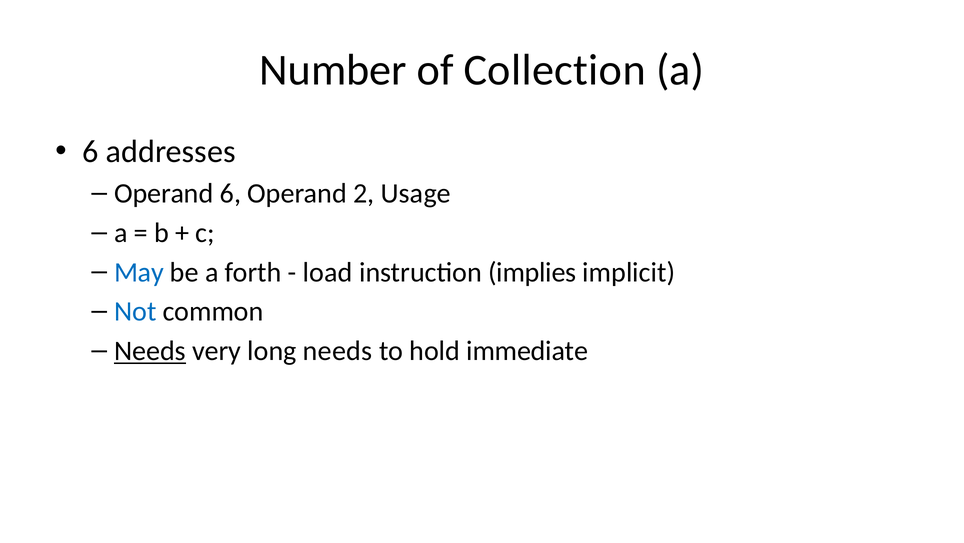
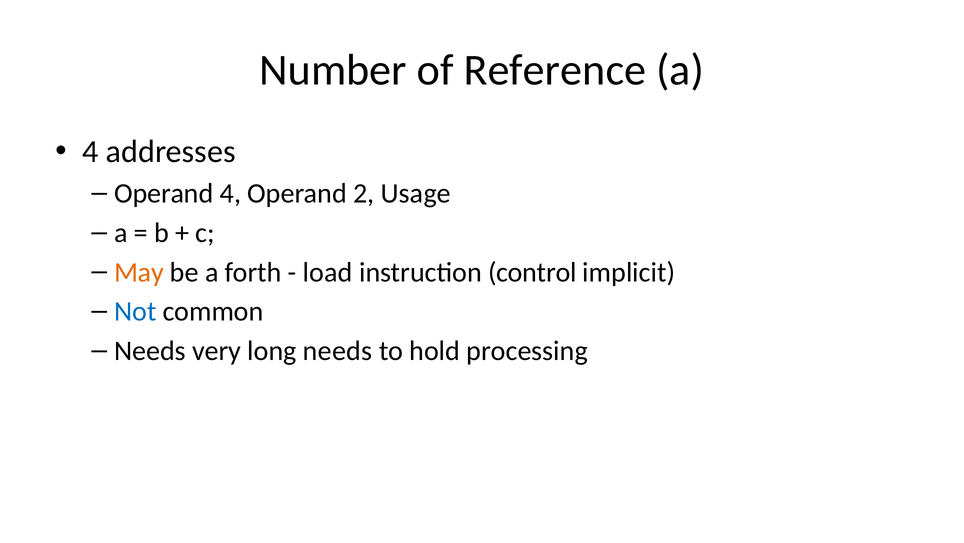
Collection: Collection -> Reference
6 at (91, 152): 6 -> 4
Operand 6: 6 -> 4
May colour: blue -> orange
implies: implies -> control
Needs at (150, 351) underline: present -> none
immediate: immediate -> processing
